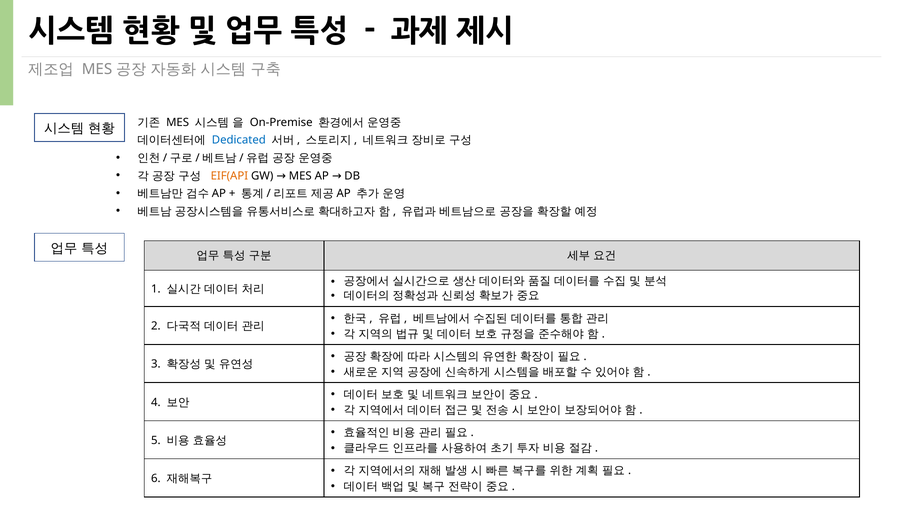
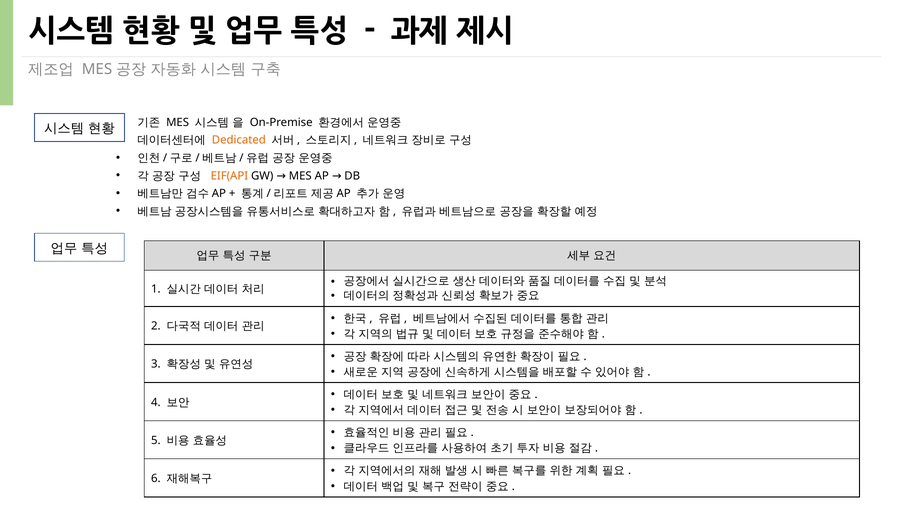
Dedicated colour: blue -> orange
